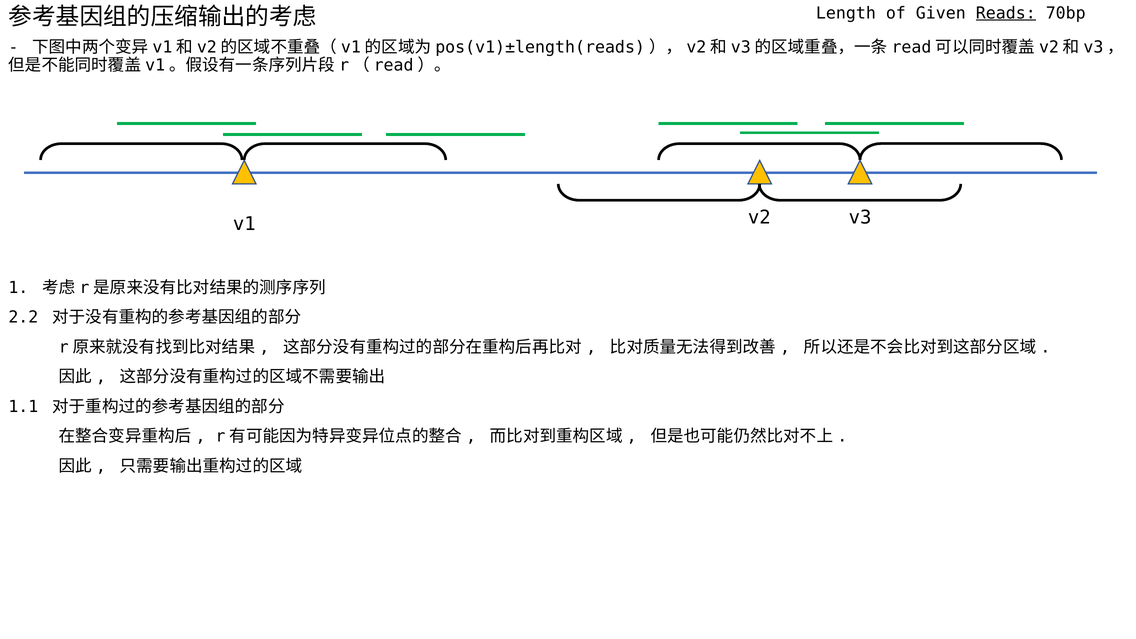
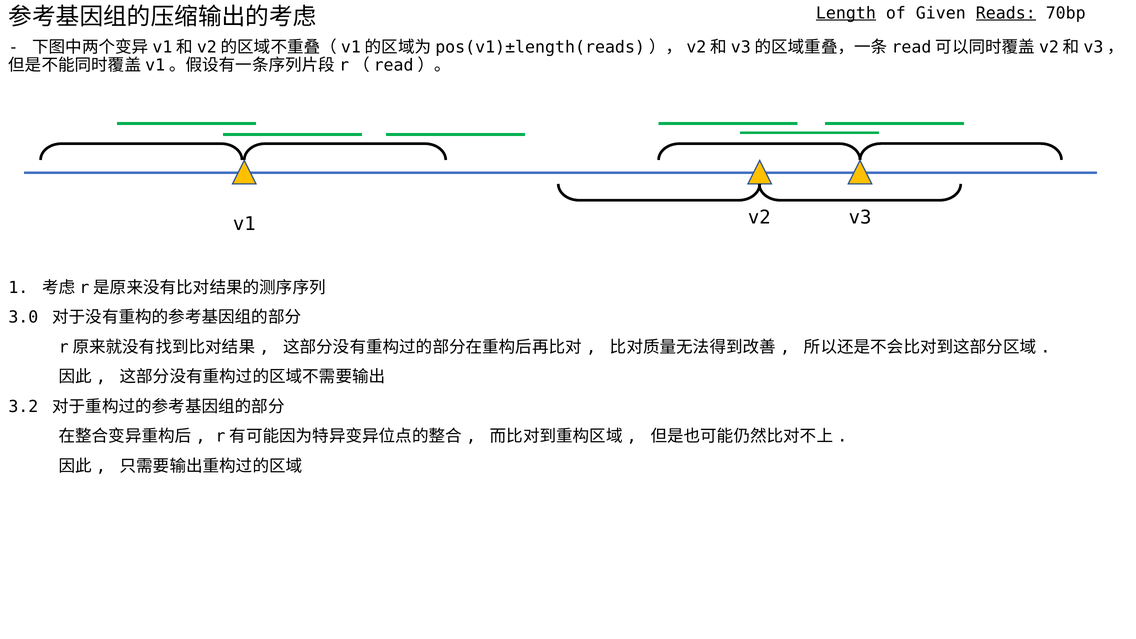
Length underline: none -> present
2.2: 2.2 -> 3.0
1.1: 1.1 -> 3.2
